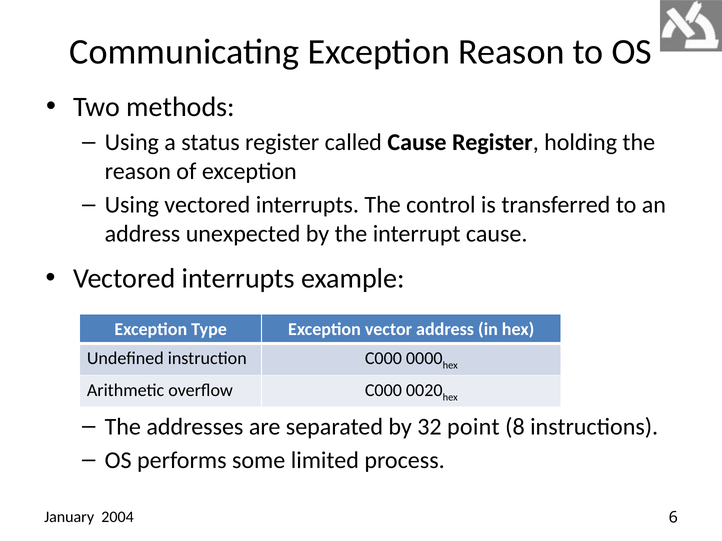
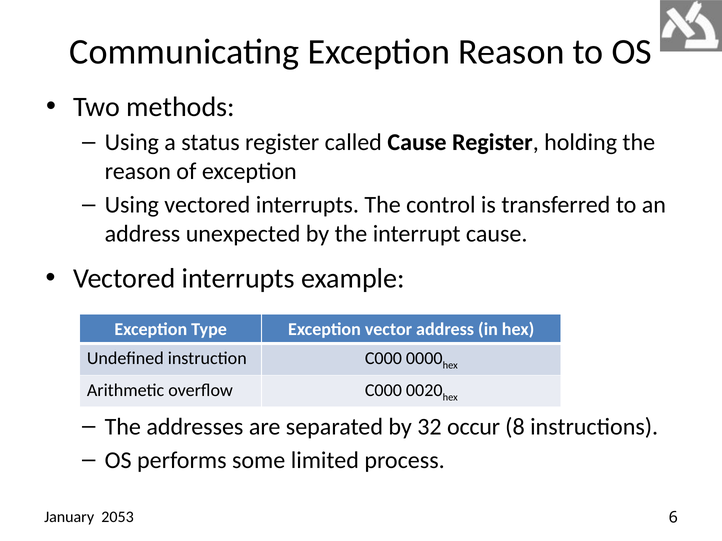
point: point -> occur
2004: 2004 -> 2053
